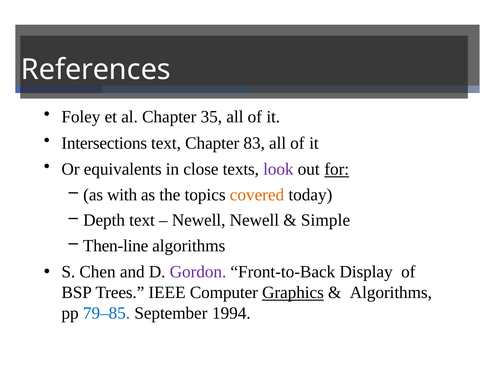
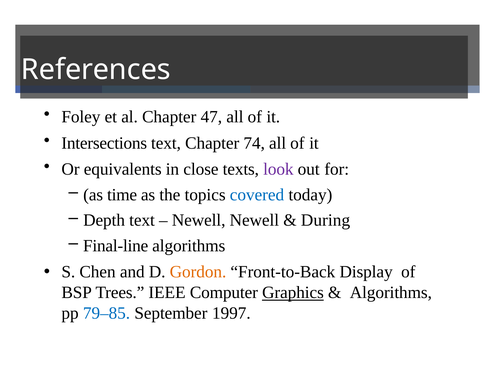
35: 35 -> 47
83: 83 -> 74
for underline: present -> none
with: with -> time
covered colour: orange -> blue
Simple: Simple -> During
Then-line: Then-line -> Final-line
Gordon colour: purple -> orange
1994: 1994 -> 1997
